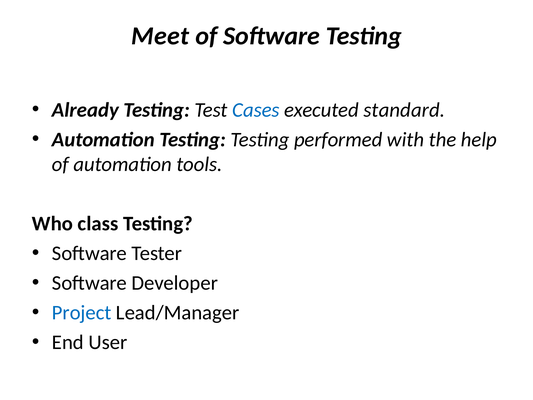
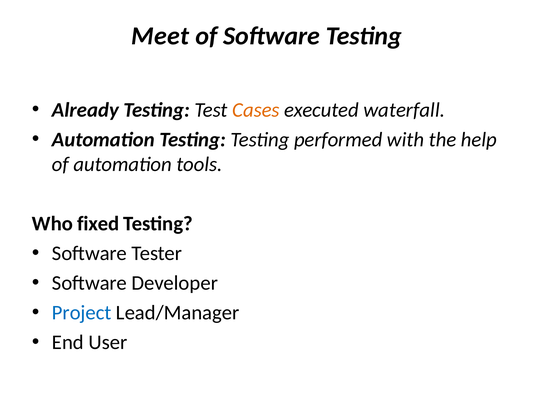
Cases colour: blue -> orange
standard: standard -> waterfall
class: class -> fixed
